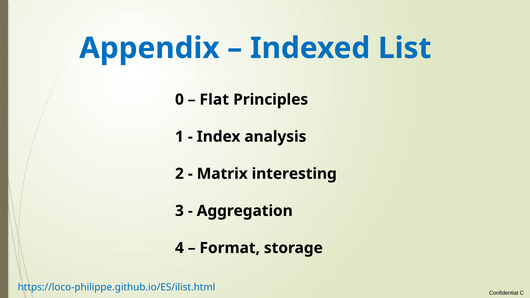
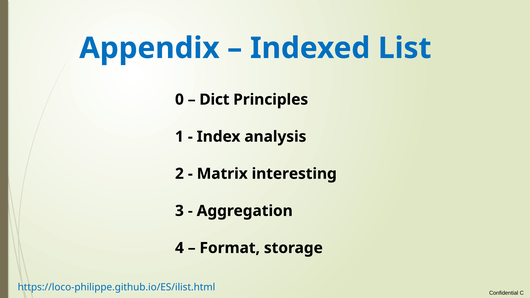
Flat: Flat -> Dict
